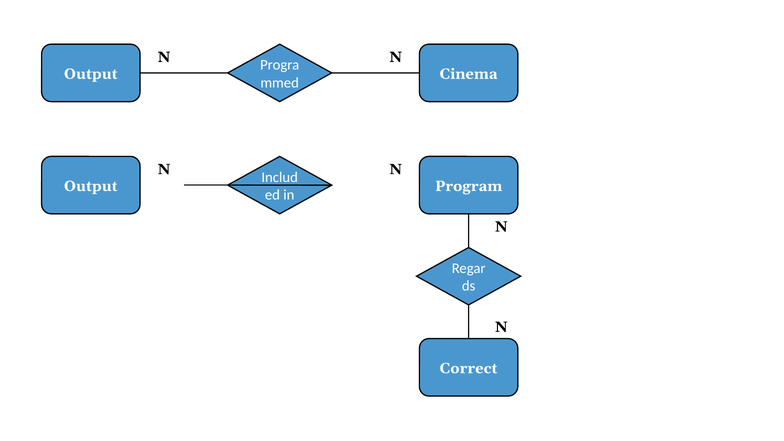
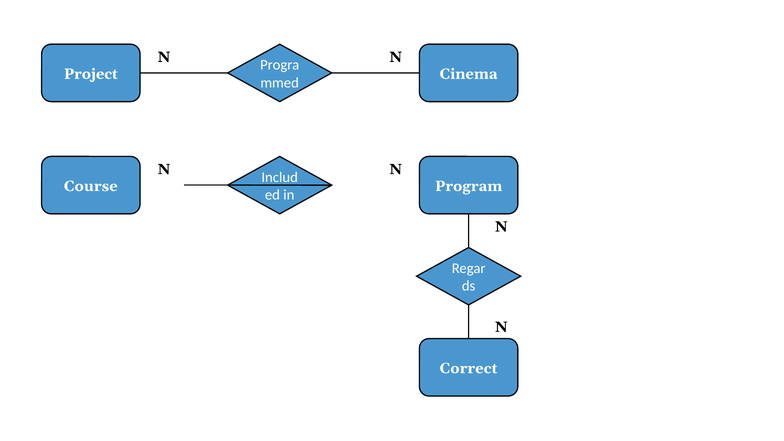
Output at (91, 74): Output -> Project
Output at (91, 186): Output -> Course
